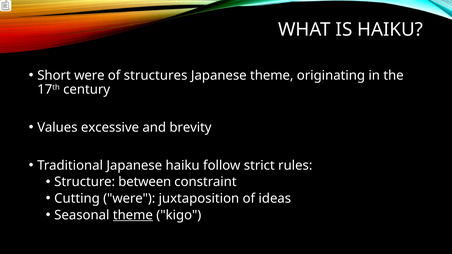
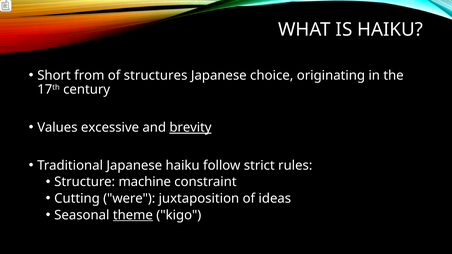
Short were: were -> from
Japanese theme: theme -> choice
brevity underline: none -> present
between: between -> machine
